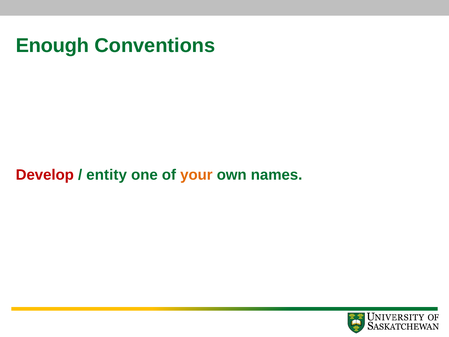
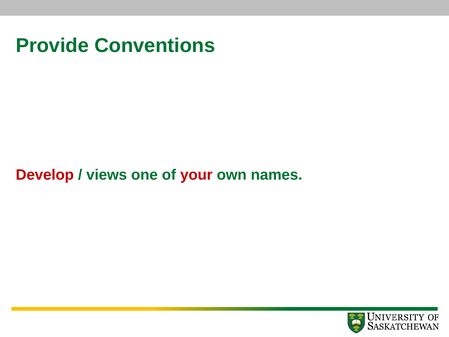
Enough: Enough -> Provide
entity: entity -> views
your colour: orange -> red
